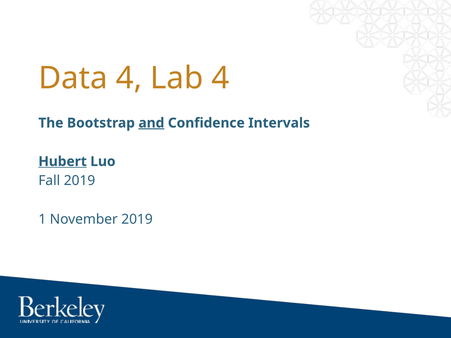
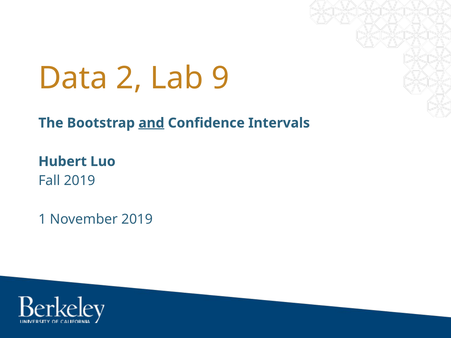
Data 4: 4 -> 2
Lab 4: 4 -> 9
Hubert underline: present -> none
